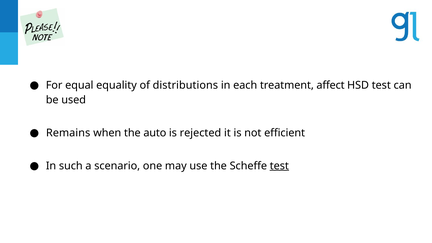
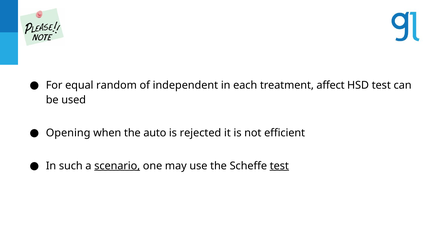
equality: equality -> random
distributions: distributions -> independent
Remains: Remains -> Opening
scenario underline: none -> present
